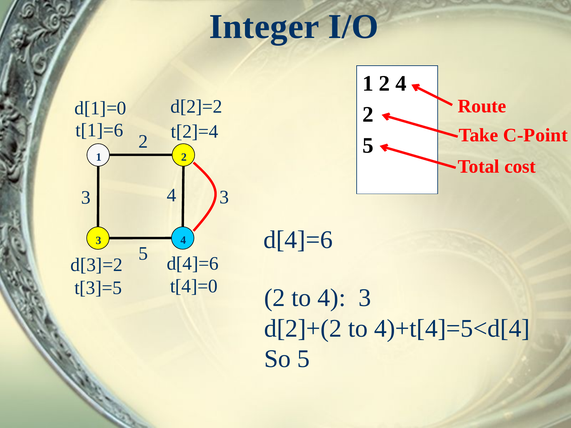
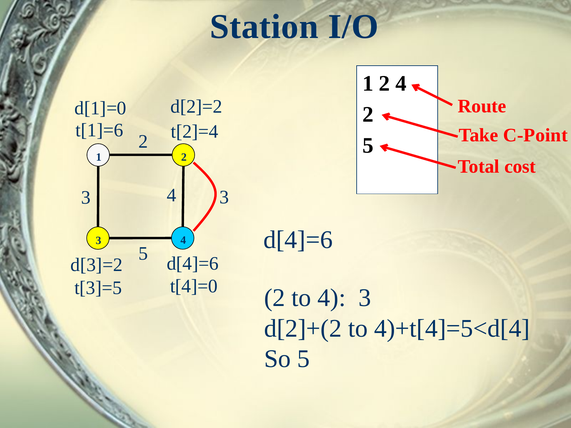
Integer: Integer -> Station
